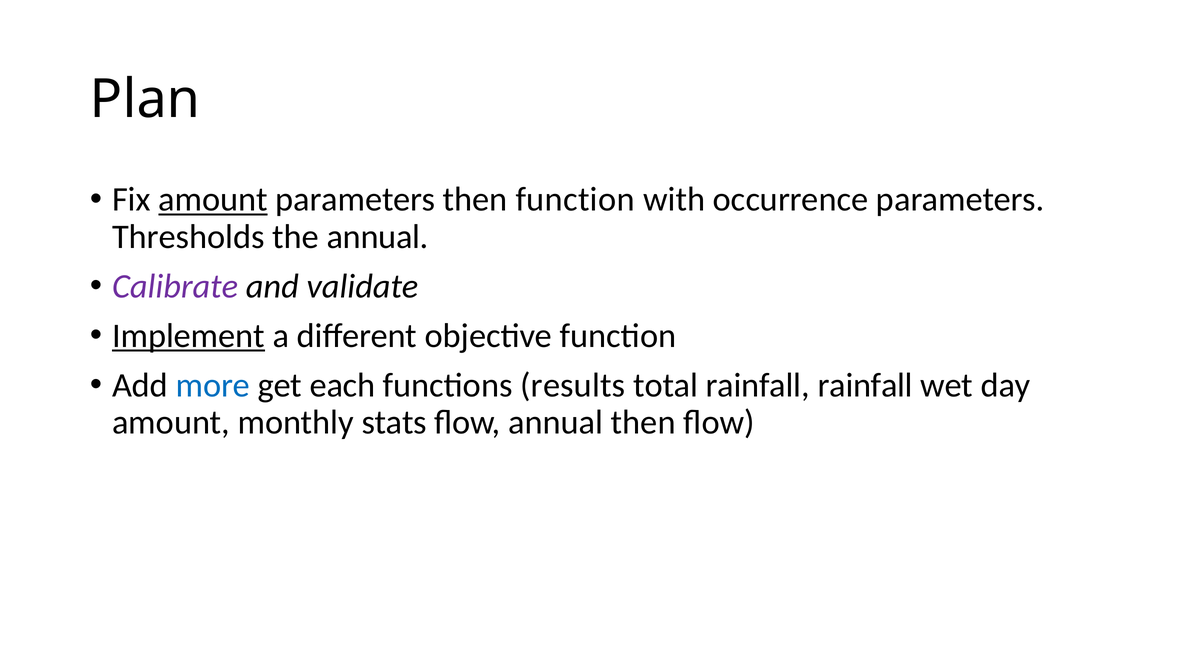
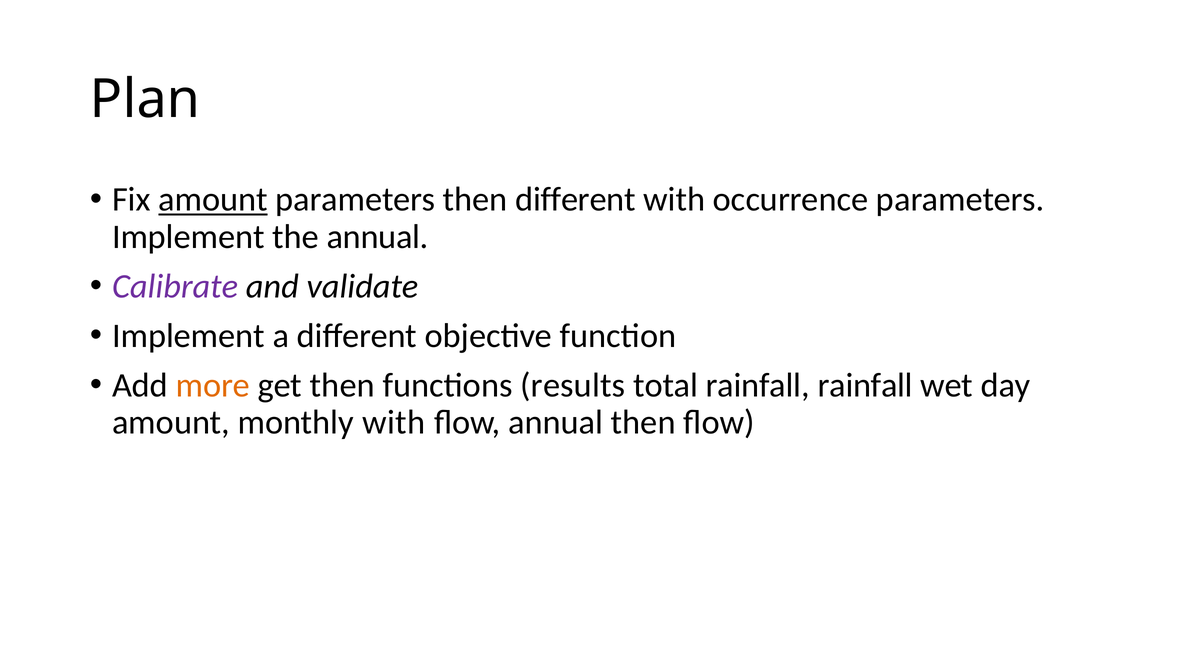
then function: function -> different
Thresholds at (188, 237): Thresholds -> Implement
Implement at (189, 336) underline: present -> none
more colour: blue -> orange
get each: each -> then
monthly stats: stats -> with
